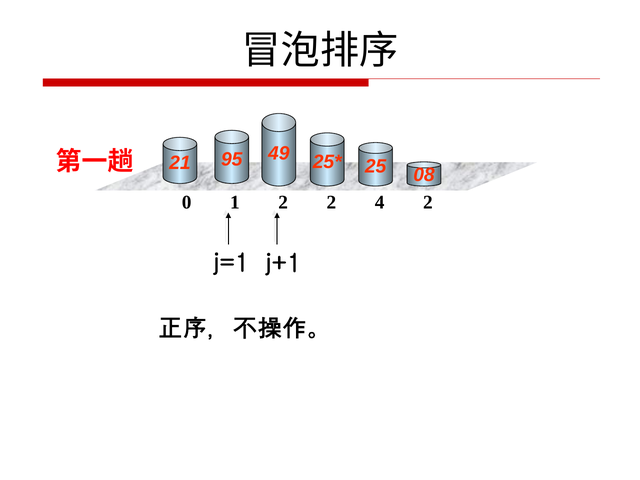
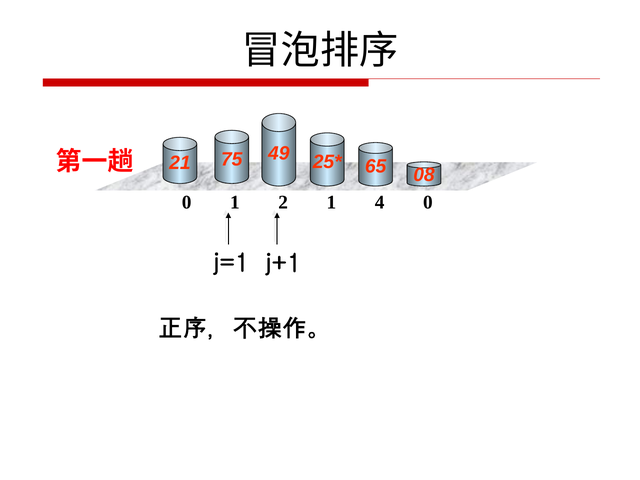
25: 25 -> 65
95: 95 -> 75
2 2: 2 -> 1
4 2: 2 -> 0
